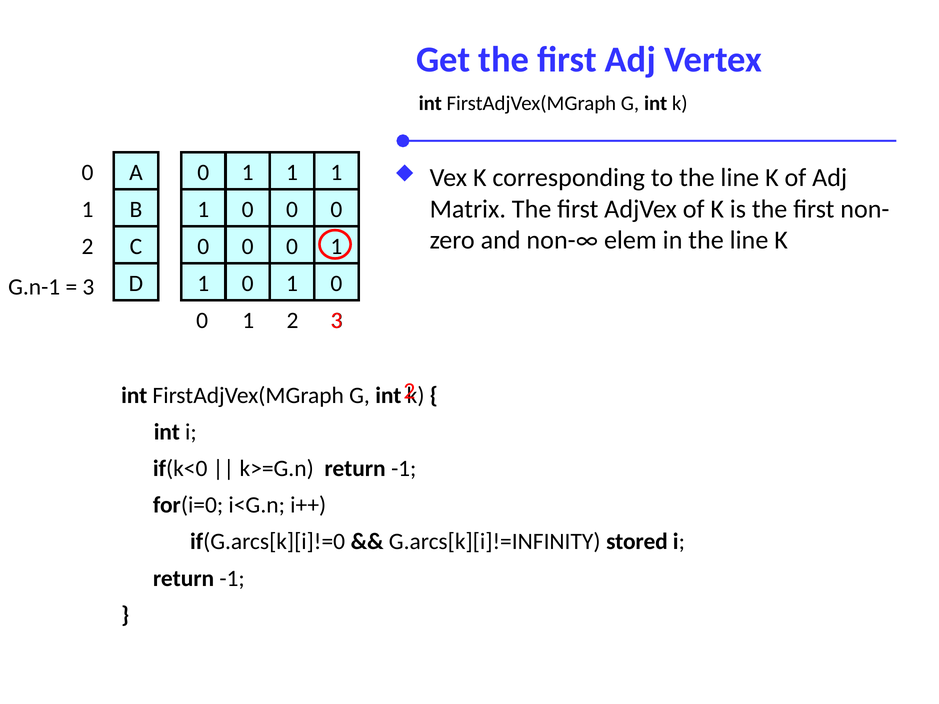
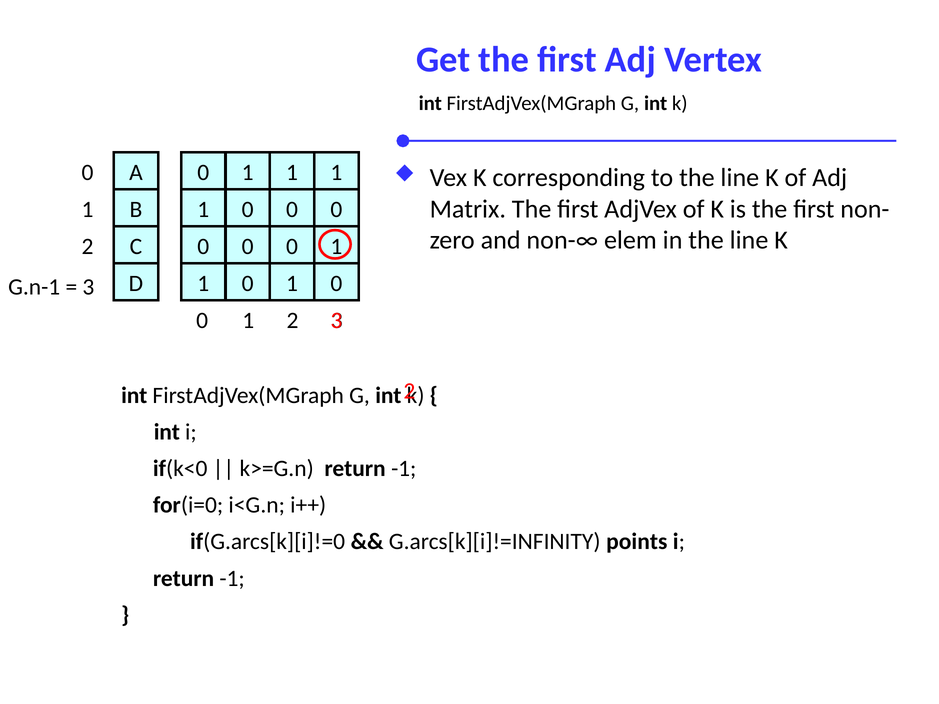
stored: stored -> points
